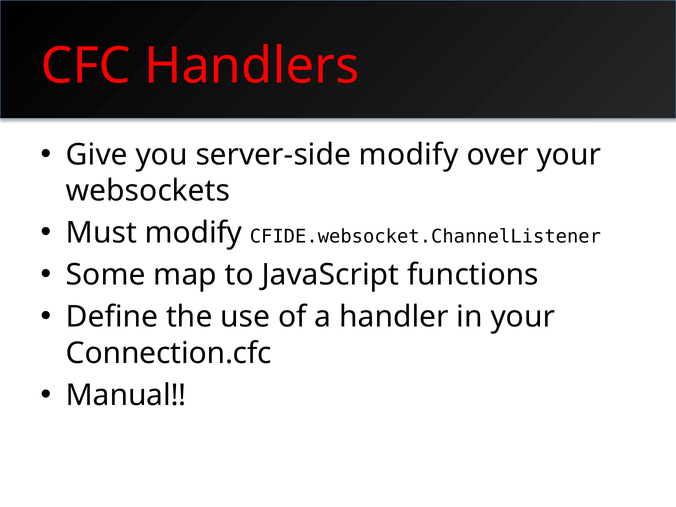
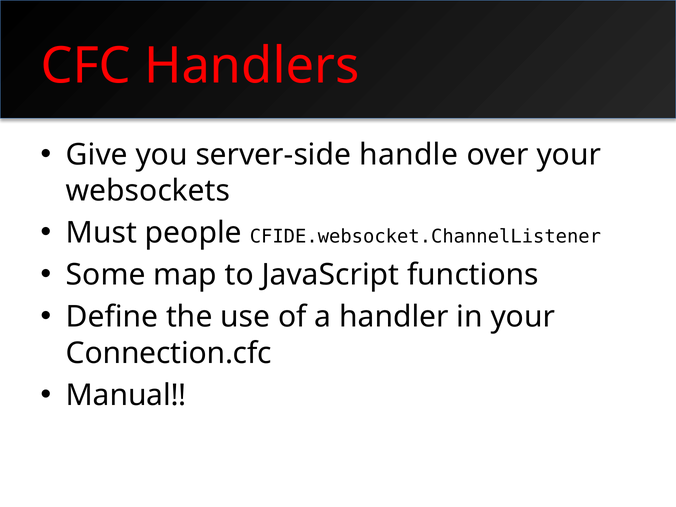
server-side modify: modify -> handle
Must modify: modify -> people
